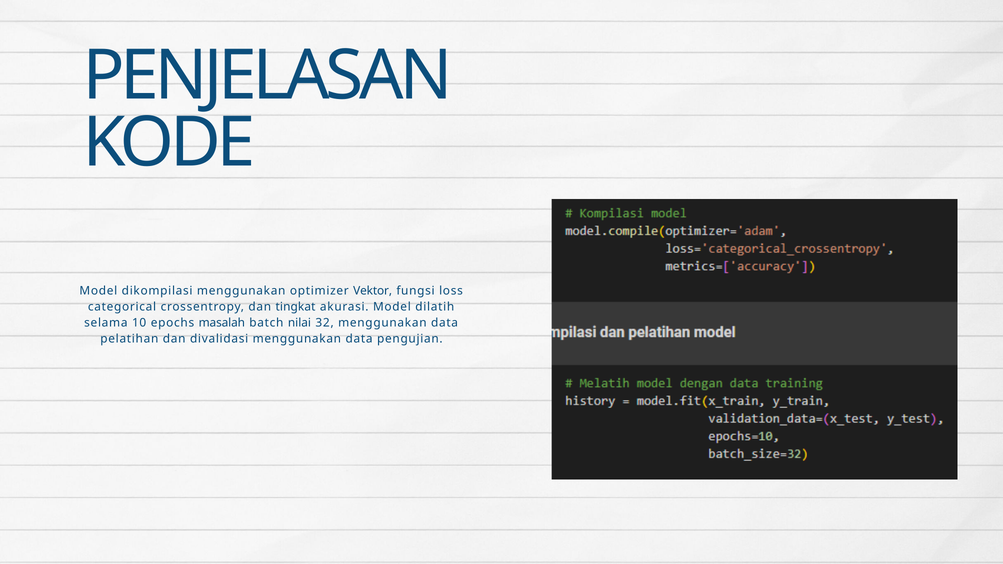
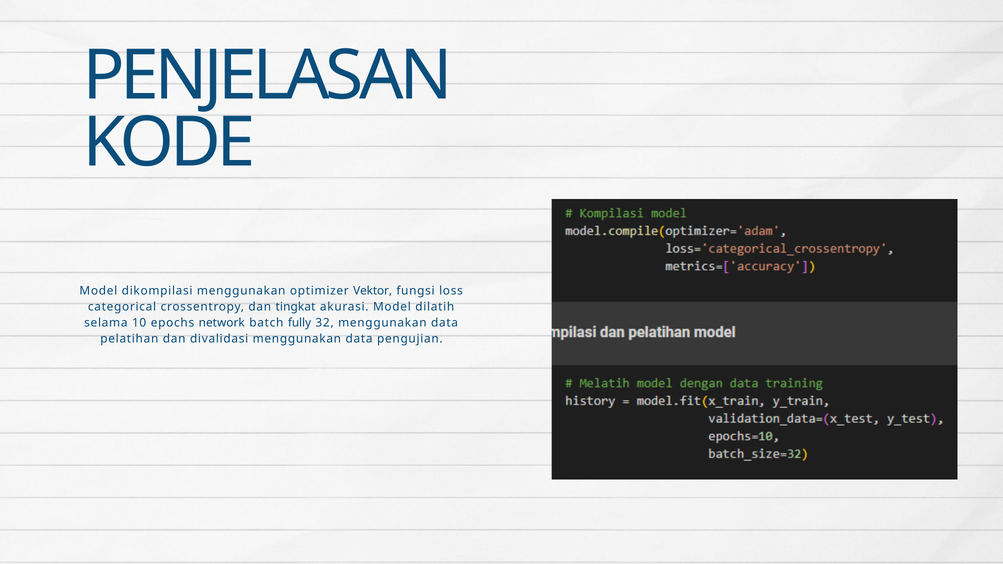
masalah: masalah -> network
nilai: nilai -> fully
